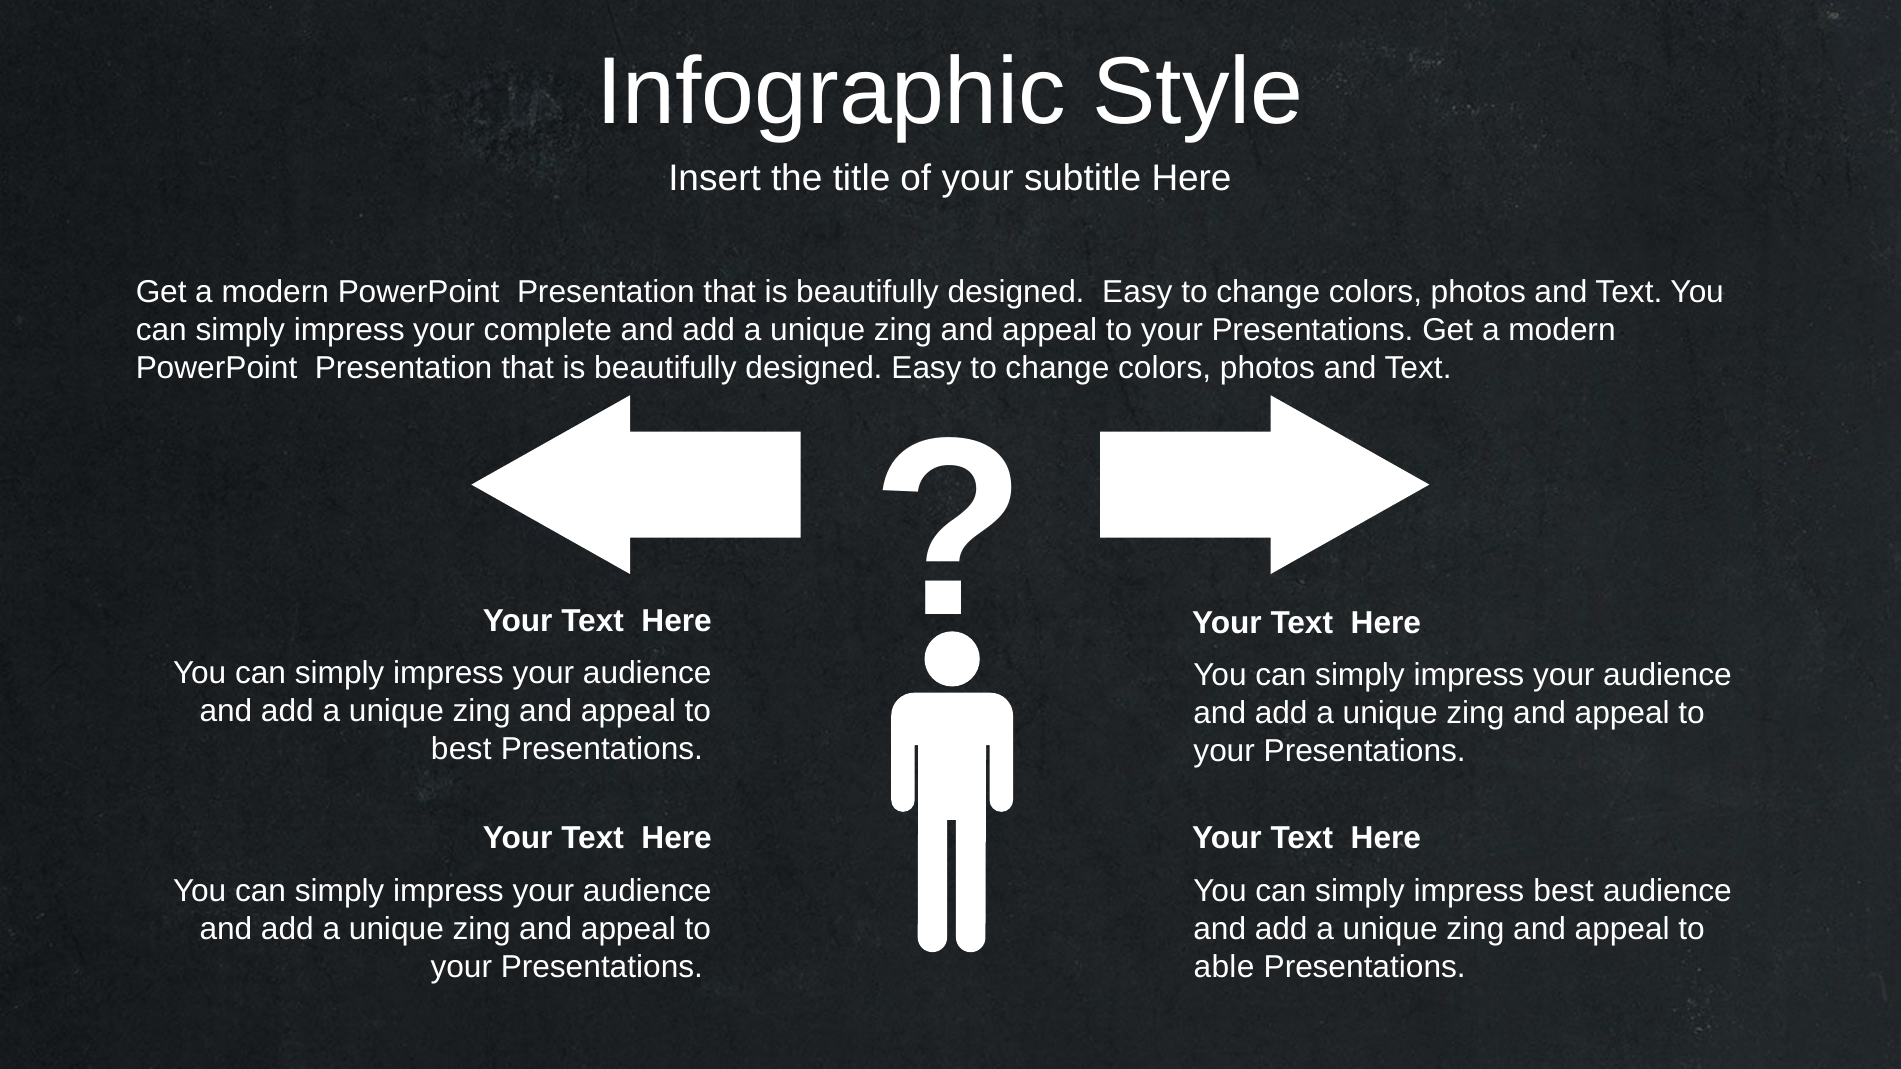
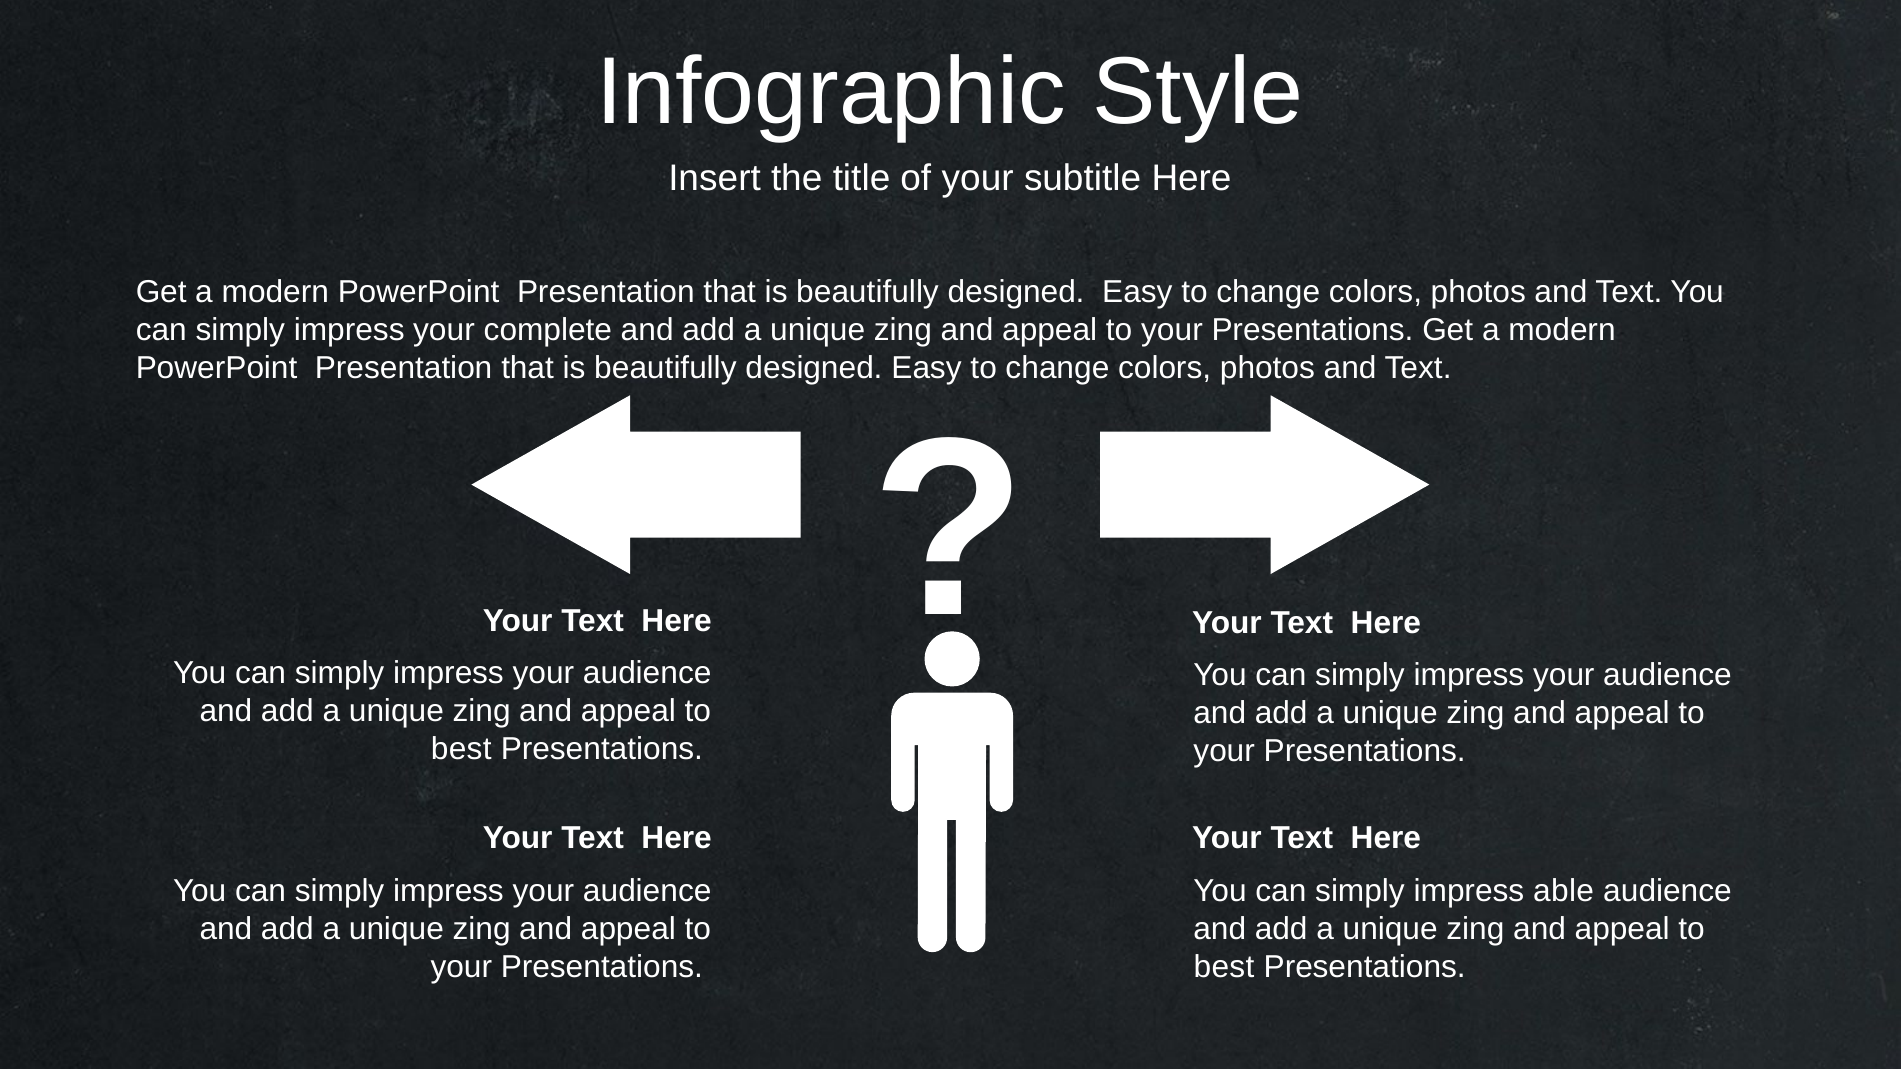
impress best: best -> able
able at (1224, 967): able -> best
